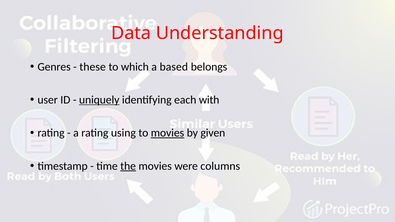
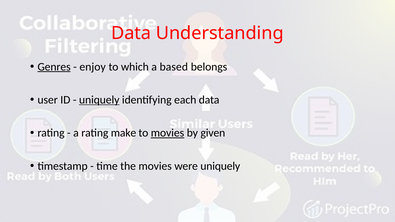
Genres underline: none -> present
these: these -> enjoy
each with: with -> data
using: using -> make
the underline: present -> none
were columns: columns -> uniquely
